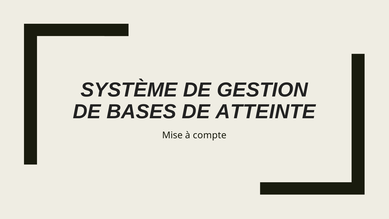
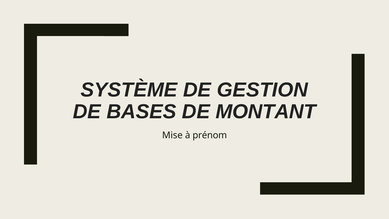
ATTEINTE: ATTEINTE -> MONTANT
compte: compte -> prénom
